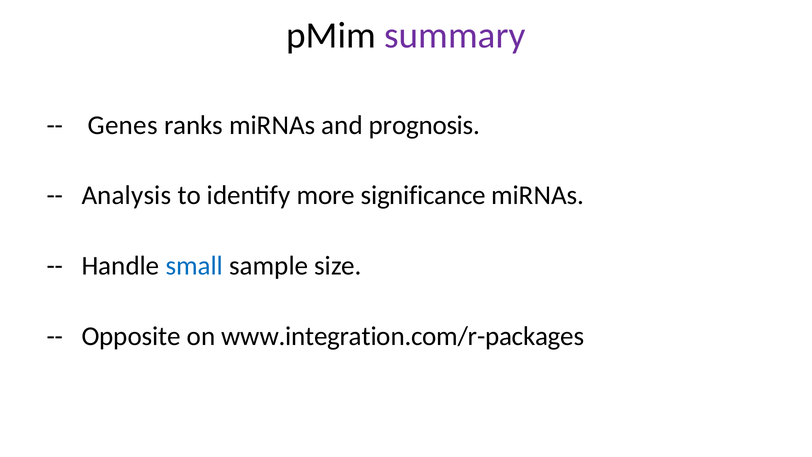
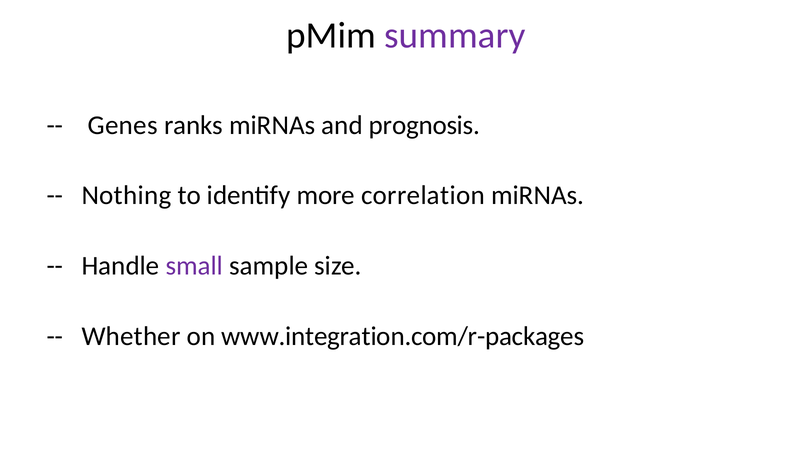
Analysis: Analysis -> Nothing
significance: significance -> correlation
small colour: blue -> purple
Opposite: Opposite -> Whether
